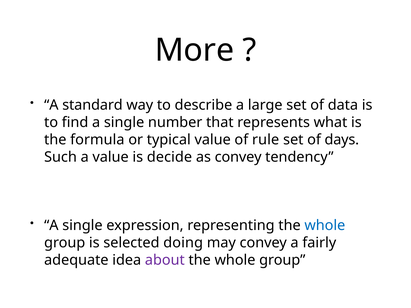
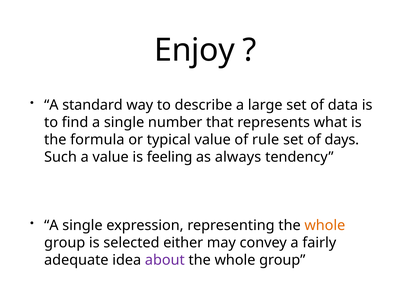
More: More -> Enjoy
decide: decide -> feeling
as convey: convey -> always
whole at (325, 226) colour: blue -> orange
doing: doing -> either
